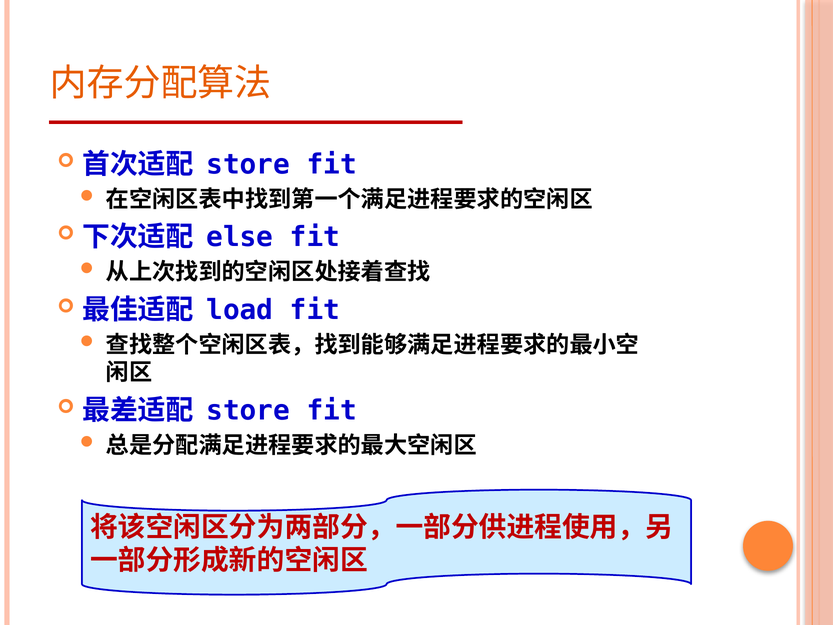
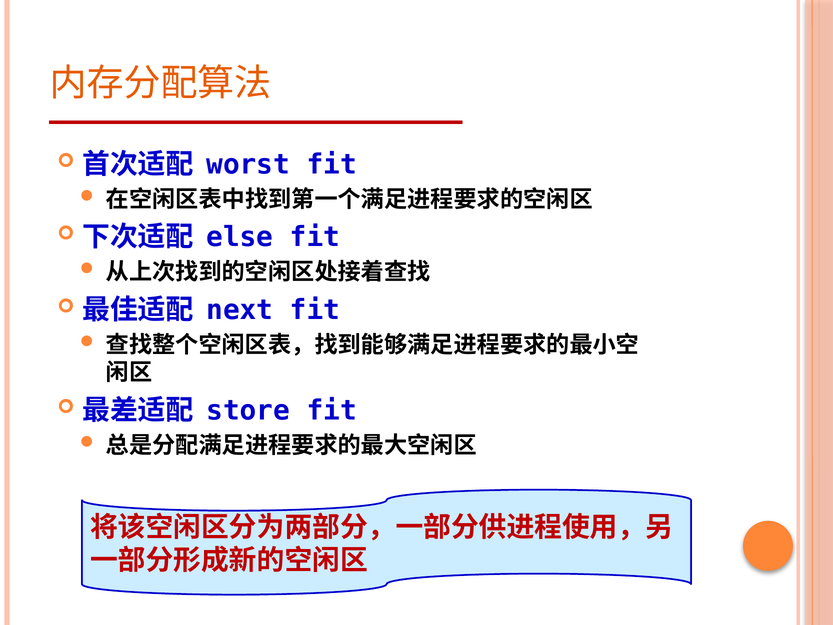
store at (248, 165): store -> worst
load: load -> next
